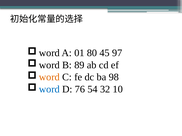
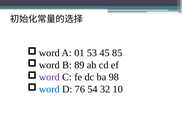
80: 80 -> 53
97: 97 -> 85
word at (49, 77) colour: orange -> purple
